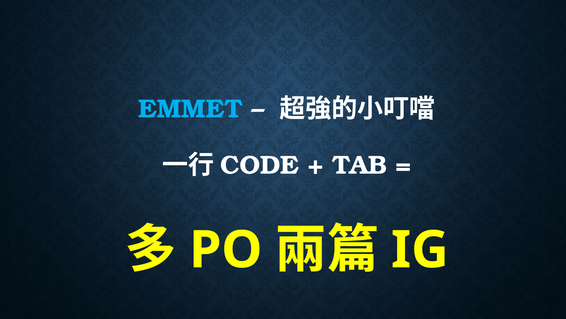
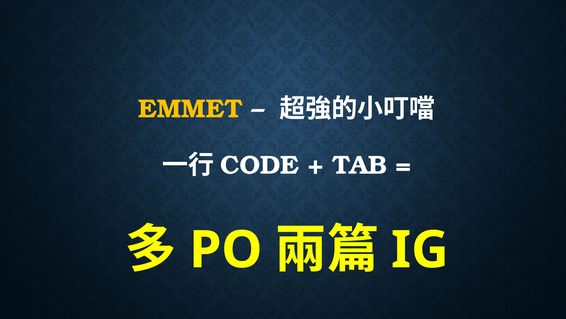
EMMET colour: light blue -> yellow
